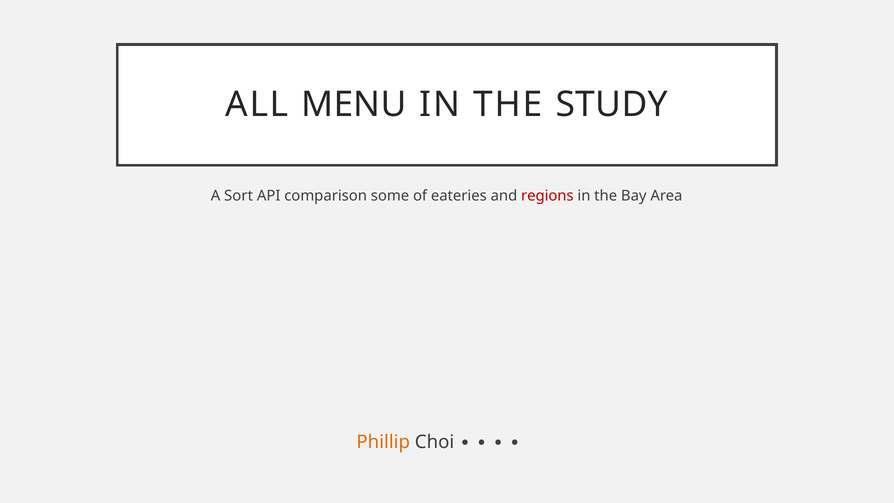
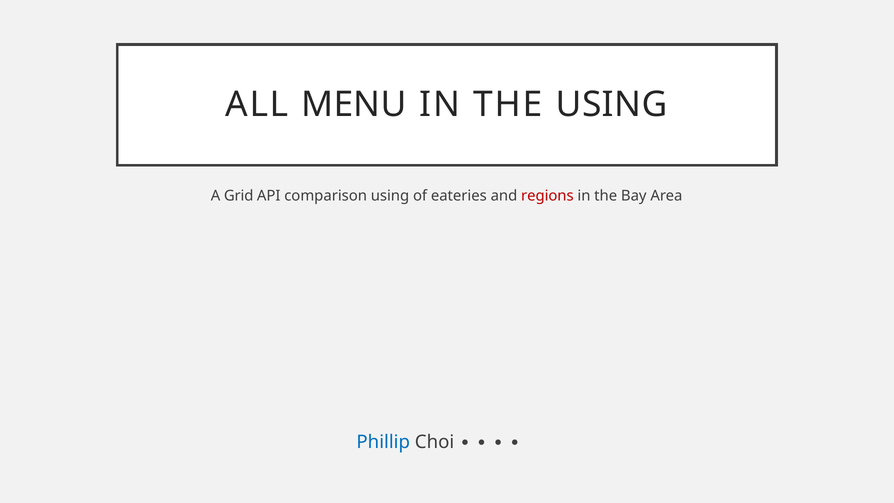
THE STUDY: STUDY -> USING
Sort: Sort -> Grid
comparison some: some -> using
Phillip colour: orange -> blue
